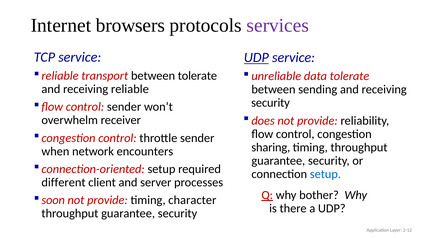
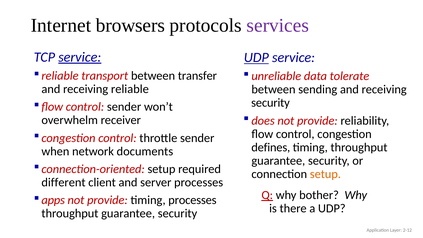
service at (80, 57) underline: none -> present
between tolerate: tolerate -> transfer
sharing: sharing -> defines
encounters: encounters -> documents
setup at (325, 174) colour: blue -> orange
soon: soon -> apps
timing character: character -> processes
